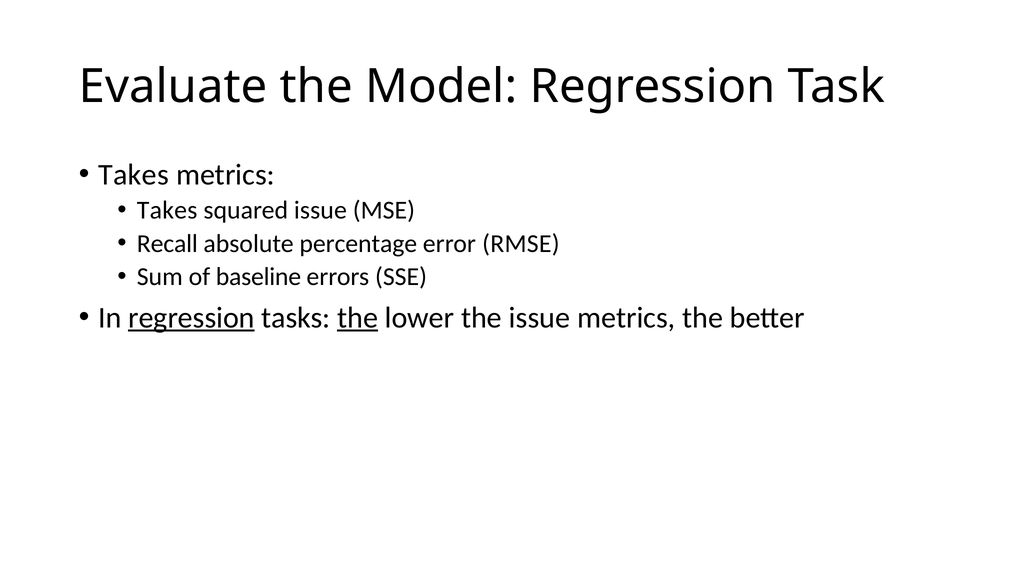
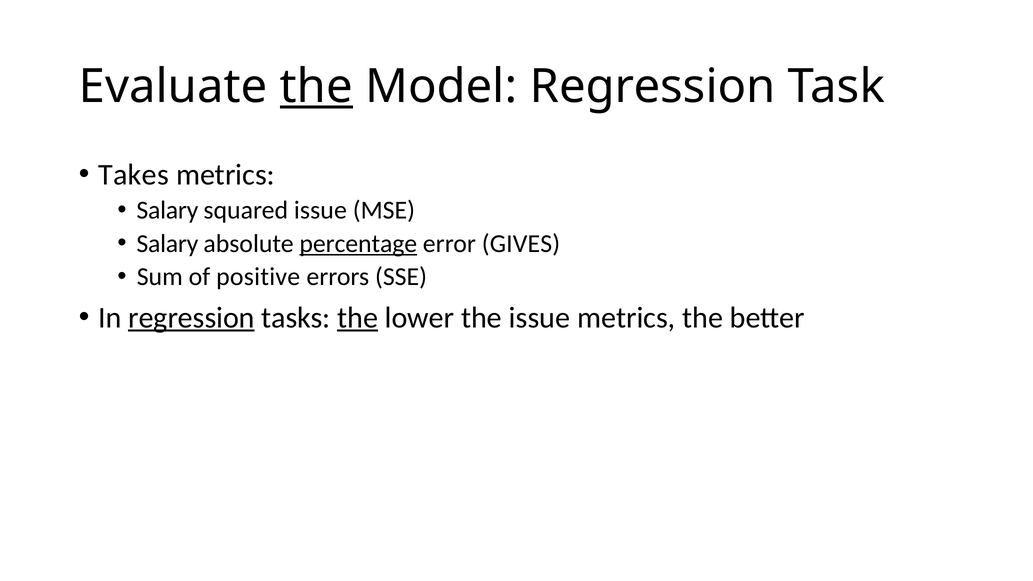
the at (316, 87) underline: none -> present
Takes at (167, 210): Takes -> Salary
Recall at (167, 244): Recall -> Salary
percentage underline: none -> present
RMSE: RMSE -> GIVES
baseline: baseline -> positive
